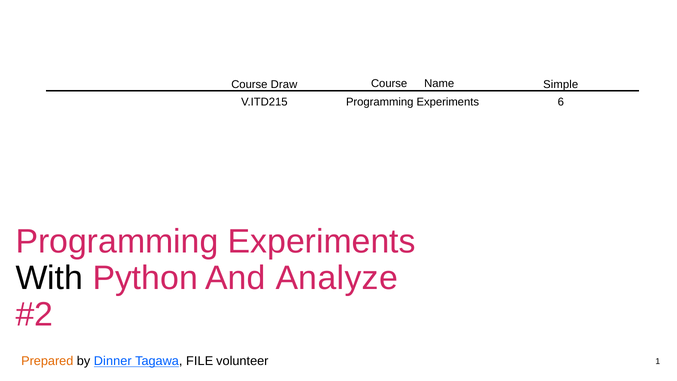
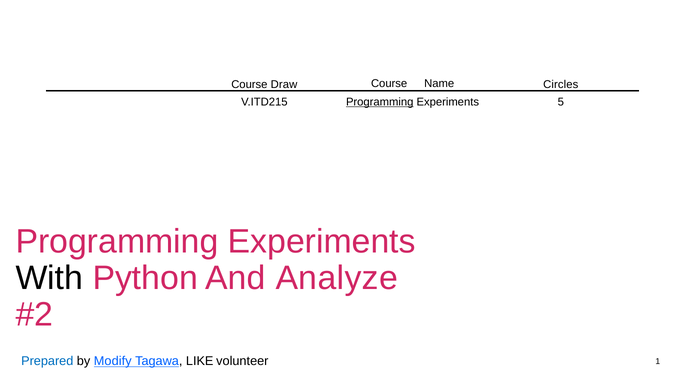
Simple: Simple -> Circles
Programming at (380, 102) underline: none -> present
6: 6 -> 5
Prepared colour: orange -> blue
Dinner: Dinner -> Modify
FILE: FILE -> LIKE
